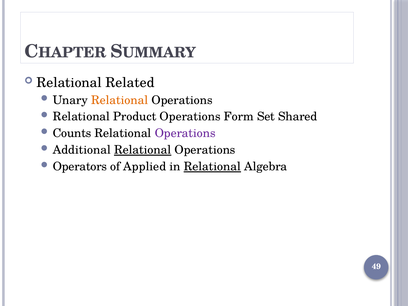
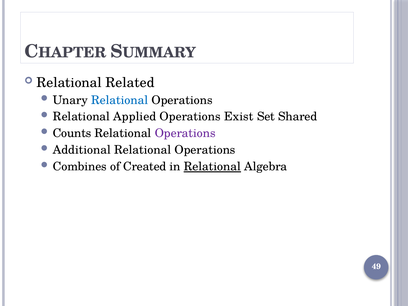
Relational at (120, 100) colour: orange -> blue
Product: Product -> Applied
Form: Form -> Exist
Relational at (143, 150) underline: present -> none
Operators: Operators -> Combines
Applied: Applied -> Created
